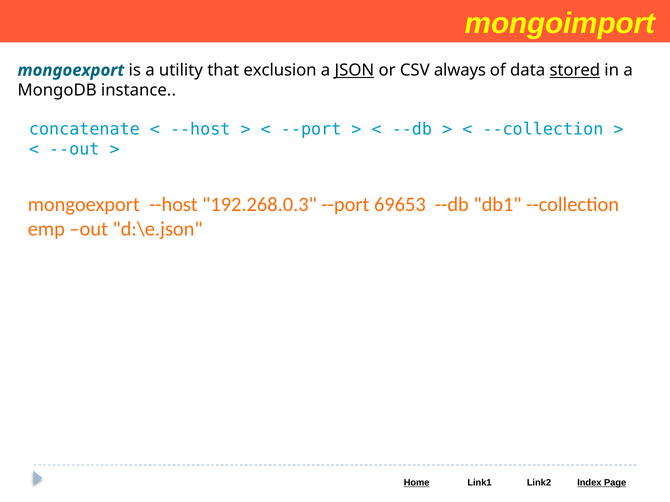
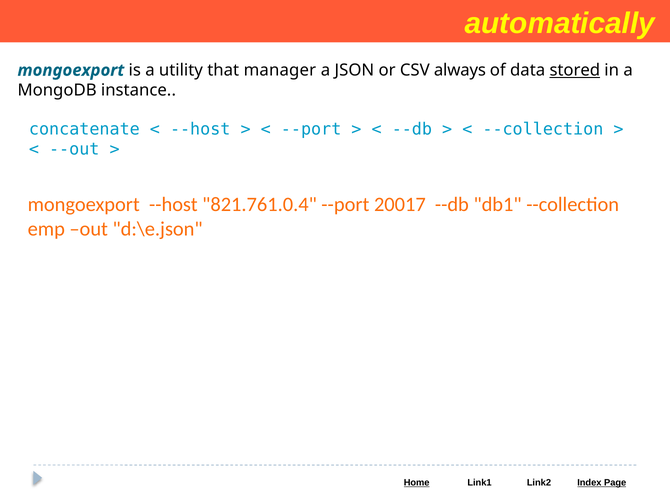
mongoimport: mongoimport -> automatically
exclusion: exclusion -> manager
JSON underline: present -> none
192.268.0.3: 192.268.0.3 -> 821.761.0.4
69653: 69653 -> 20017
